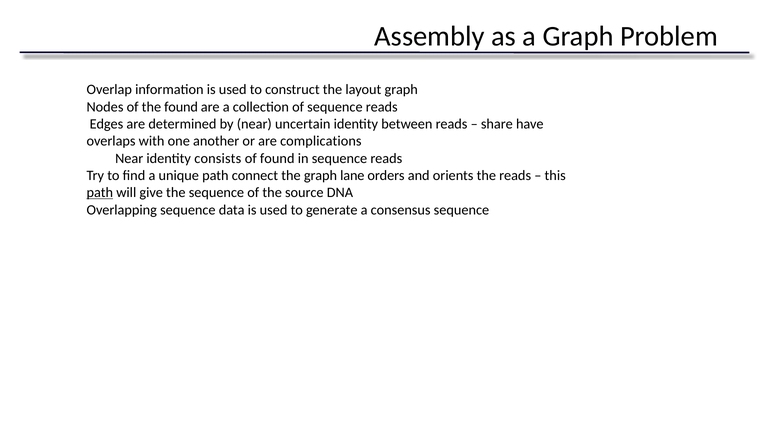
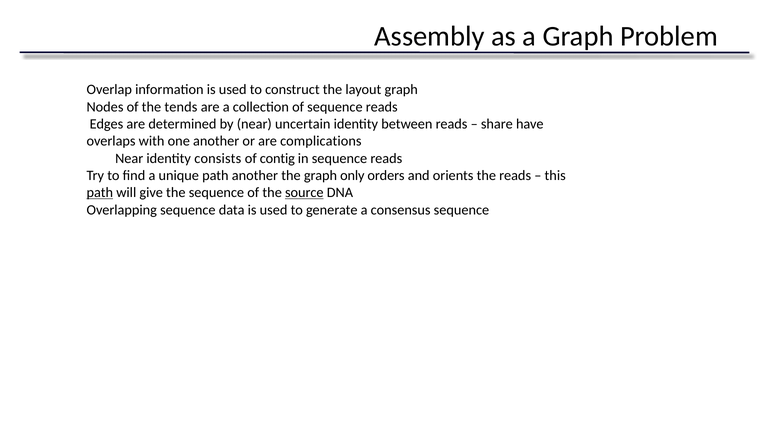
the found: found -> tends
of found: found -> contig
path connect: connect -> another
lane: lane -> only
source underline: none -> present
